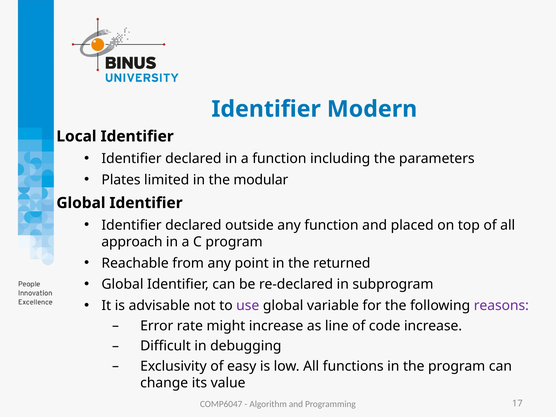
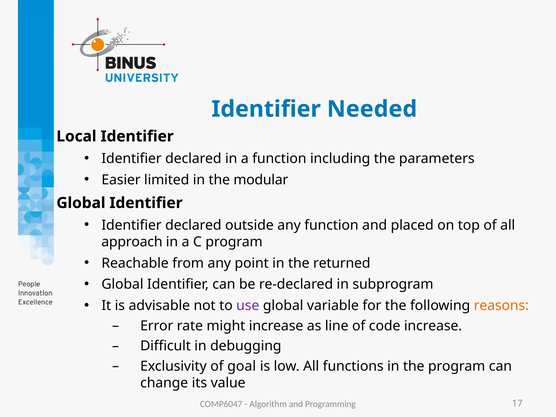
Modern: Modern -> Needed
Plates: Plates -> Easier
reasons colour: purple -> orange
easy: easy -> goal
